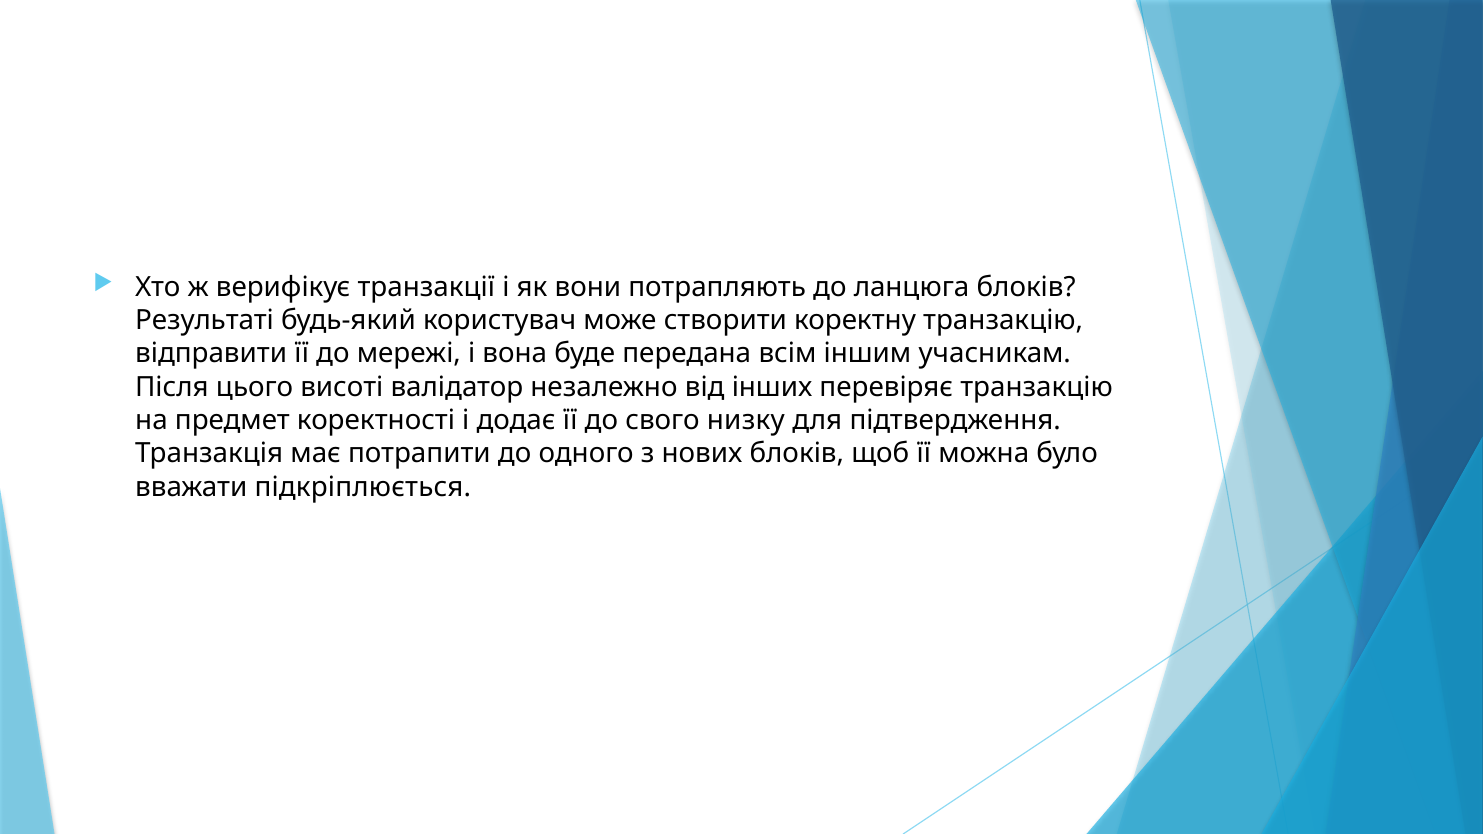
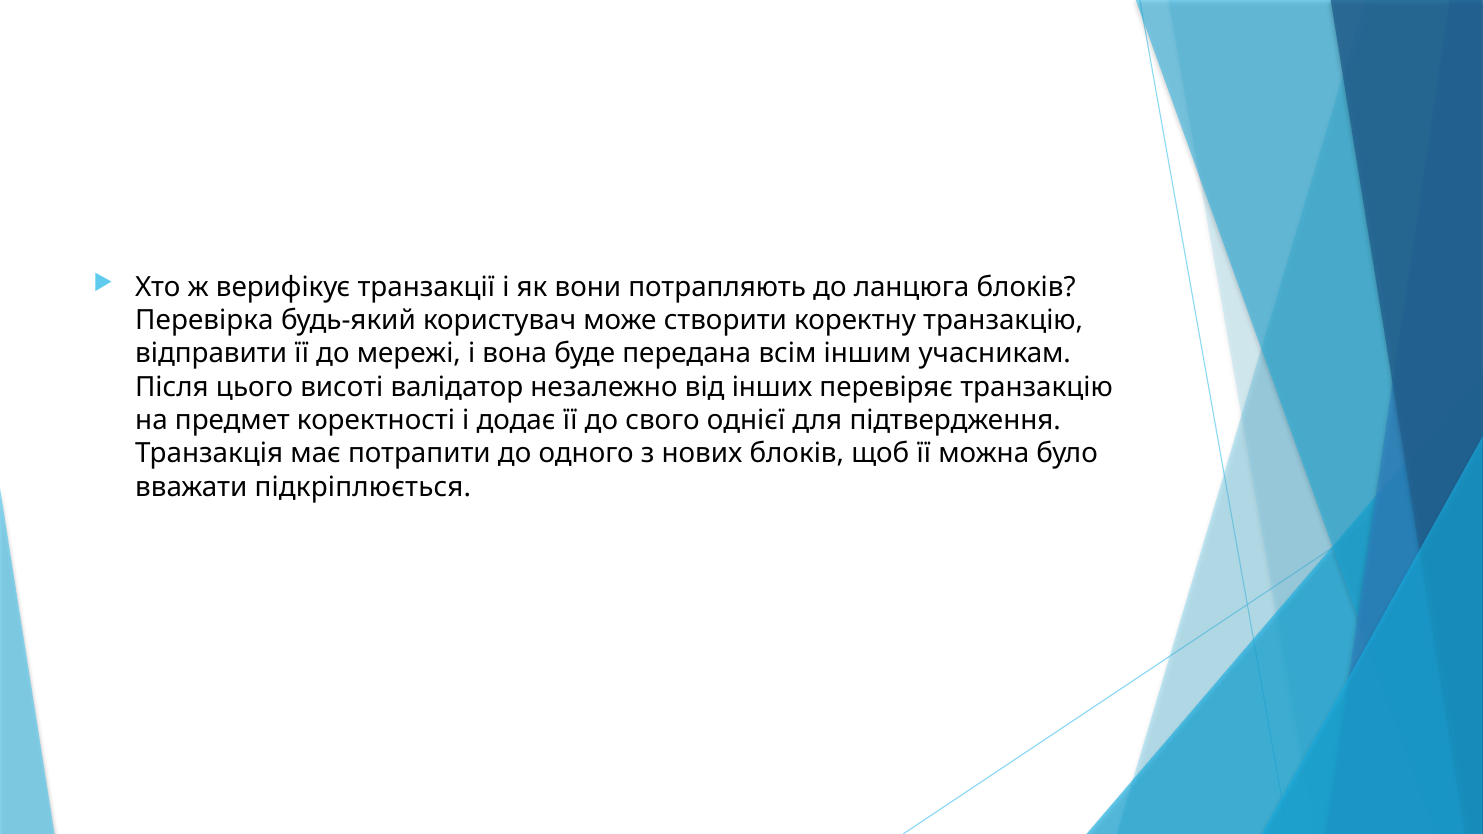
Результаті: Результаті -> Перевірка
низку: низку -> однієї
